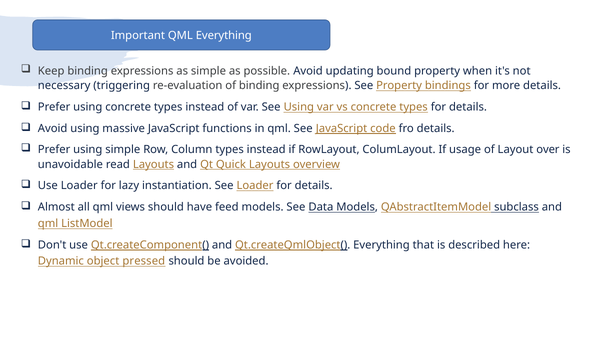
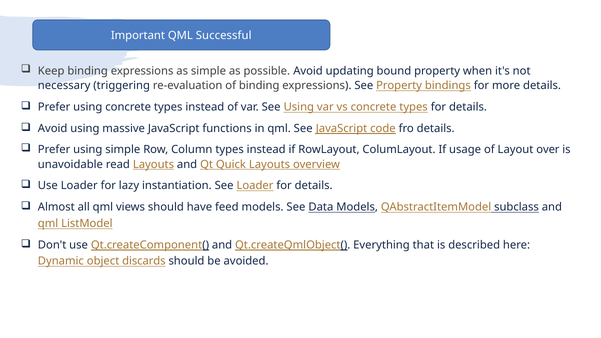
QML Everything: Everything -> Successful
pressed: pressed -> discards
